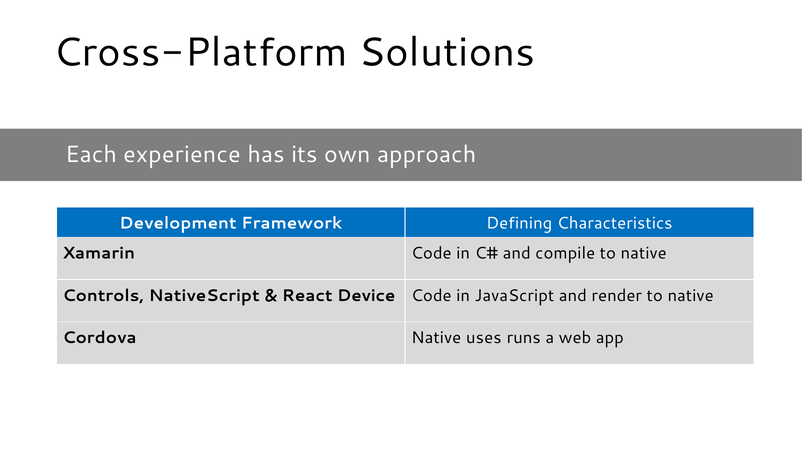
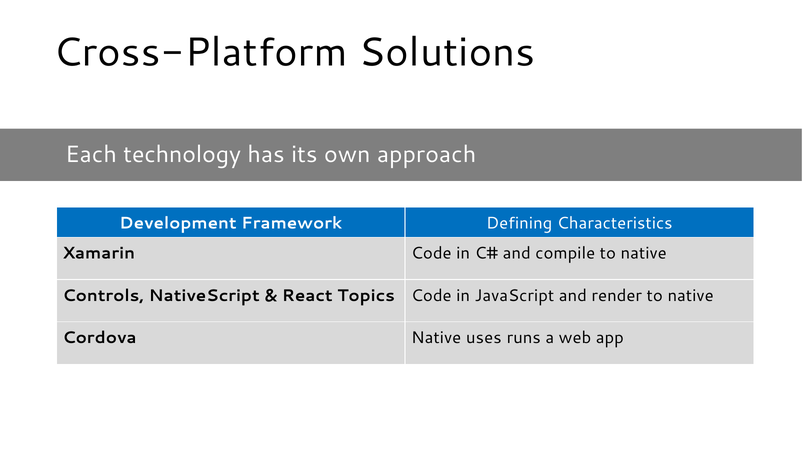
experience: experience -> technology
Device: Device -> Topics
